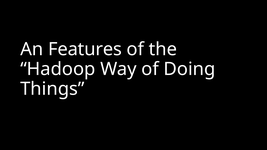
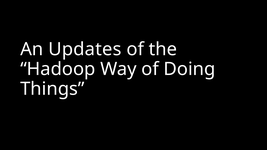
Features: Features -> Updates
